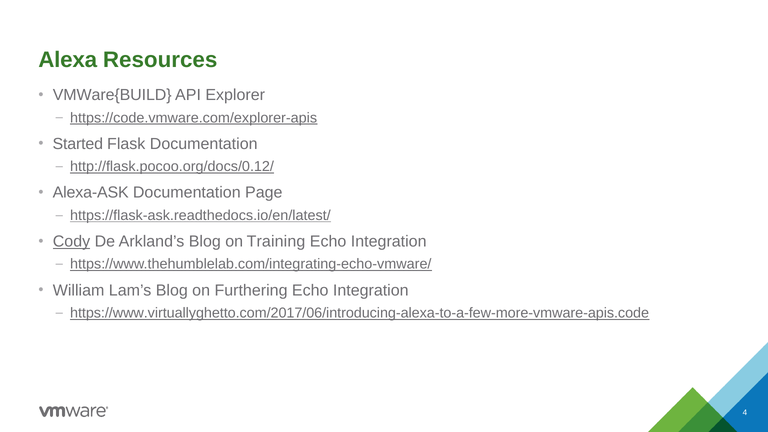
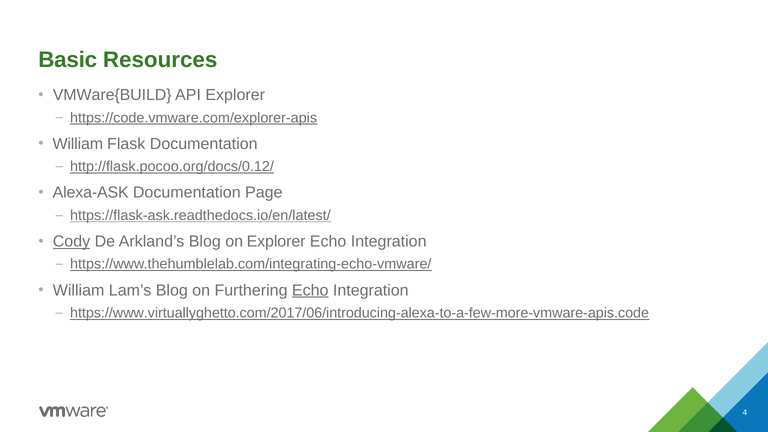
Alexa: Alexa -> Basic
Started at (78, 144): Started -> William
on Training: Training -> Explorer
Echo at (310, 290) underline: none -> present
